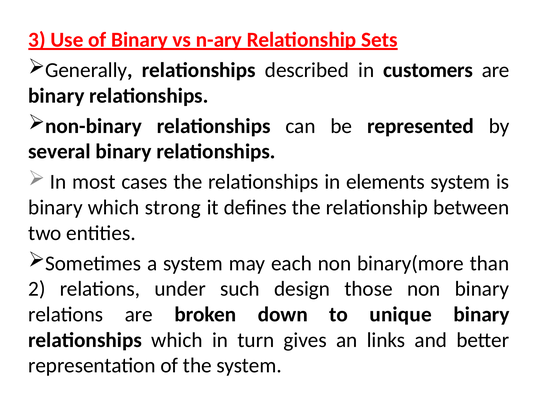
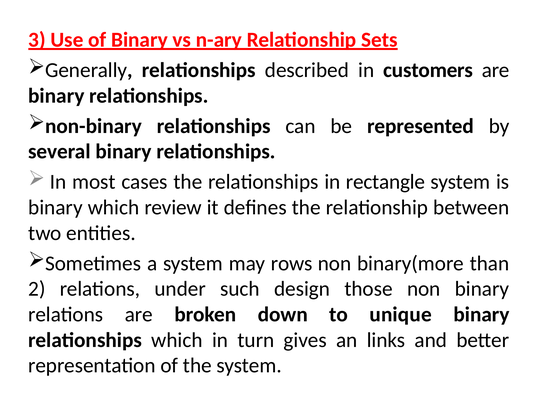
elements: elements -> rectangle
strong: strong -> review
each: each -> rows
